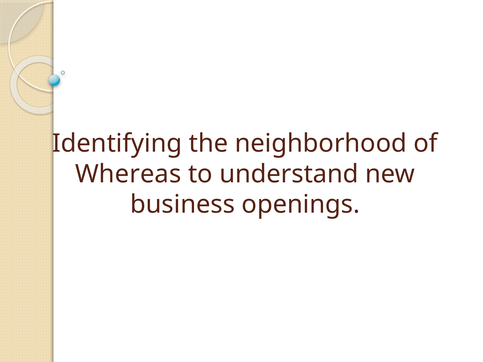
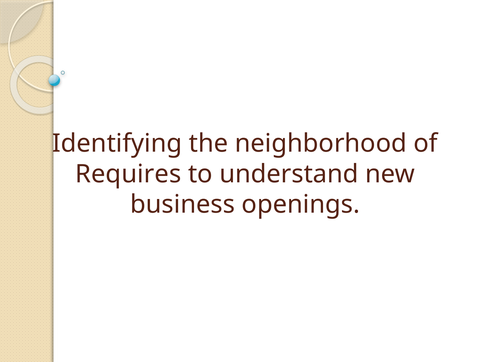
Whereas: Whereas -> Requires
